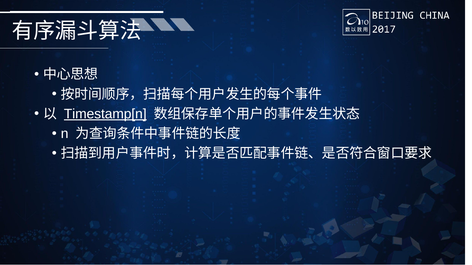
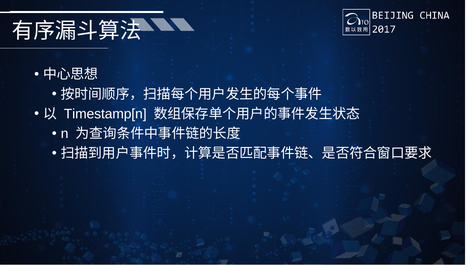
Timestamp[n underline: present -> none
